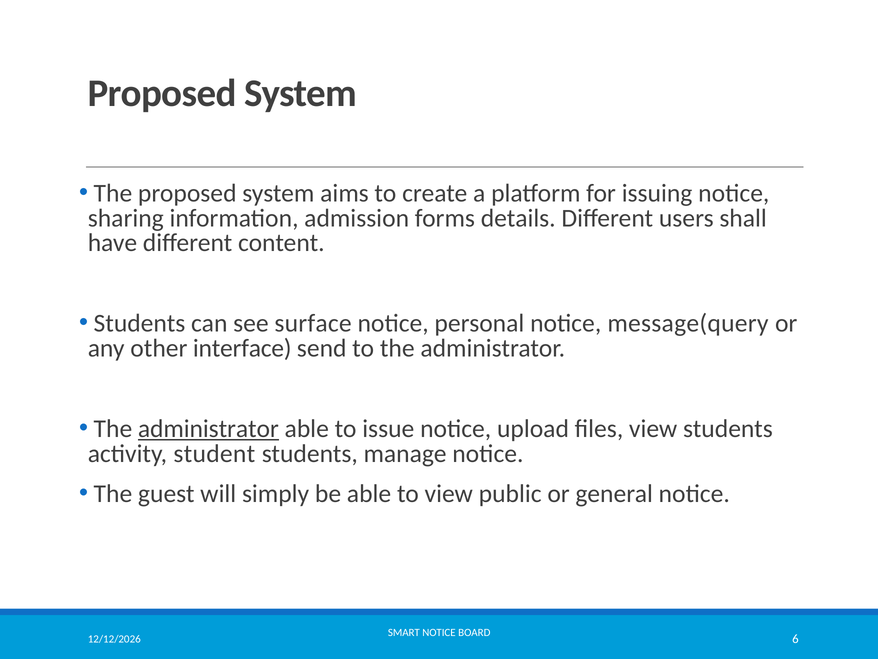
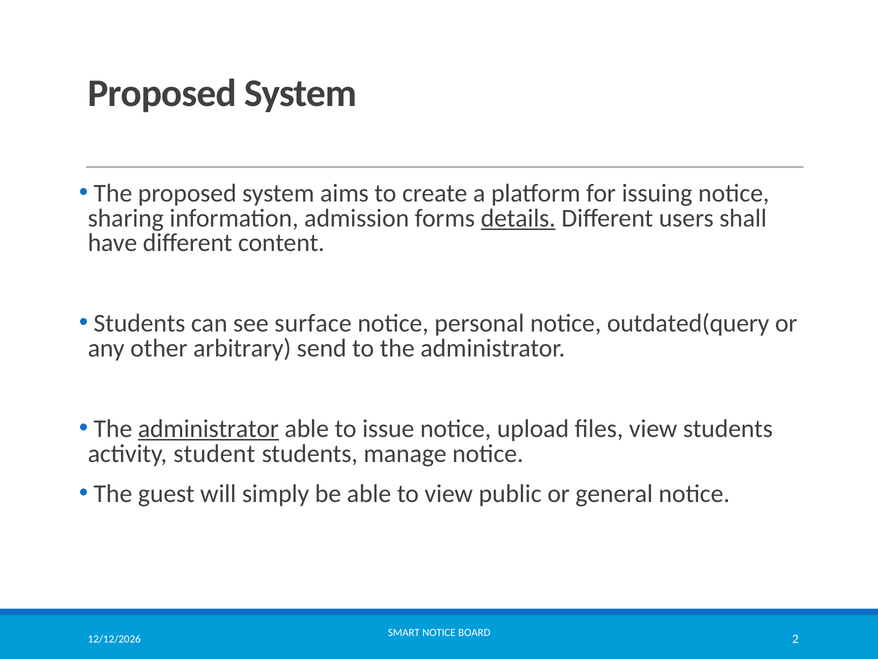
details underline: none -> present
message(query: message(query -> outdated(query
interface: interface -> arbitrary
6: 6 -> 2
